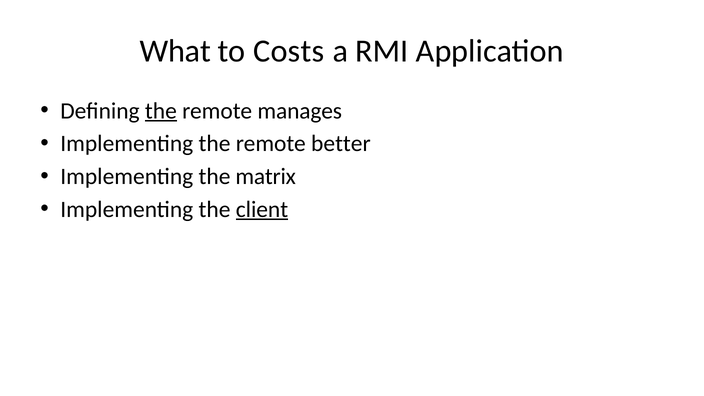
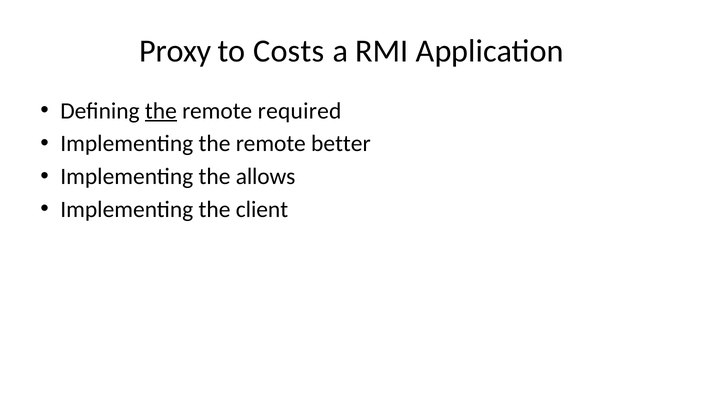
What: What -> Proxy
manages: manages -> required
matrix: matrix -> allows
client underline: present -> none
